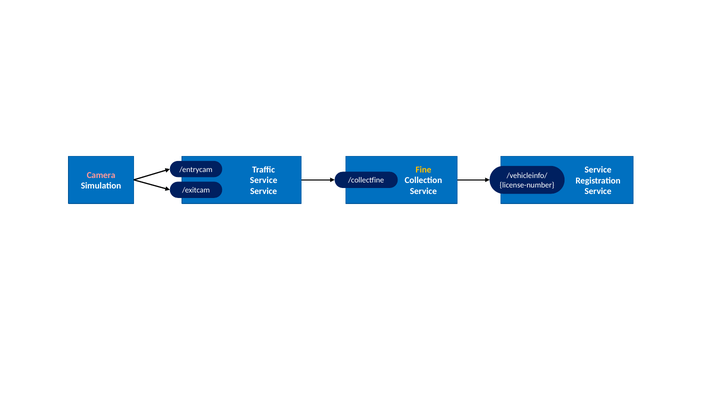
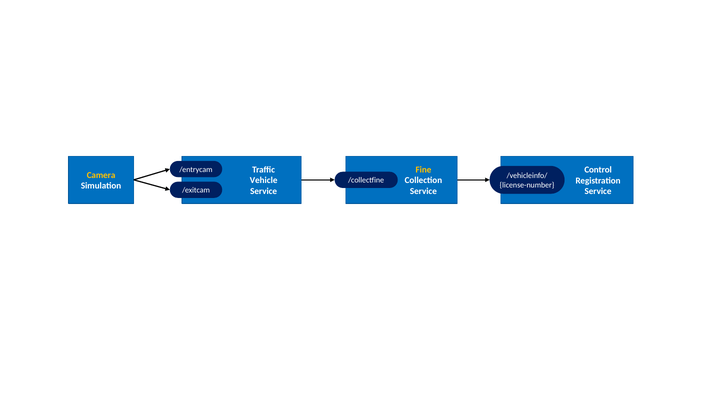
Service at (598, 170): Service -> Control
Camera colour: pink -> yellow
Service at (264, 181): Service -> Vehicle
